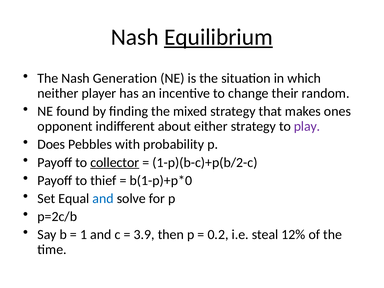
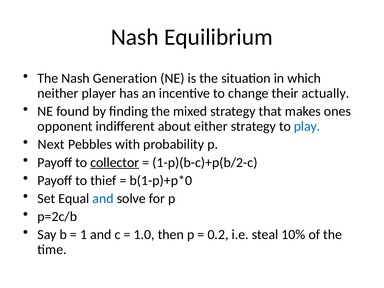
Equilibrium underline: present -> none
random: random -> actually
play colour: purple -> blue
Does: Does -> Next
3.9: 3.9 -> 1.0
12%: 12% -> 10%
